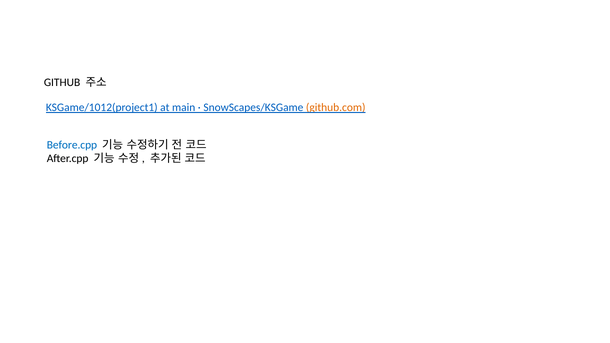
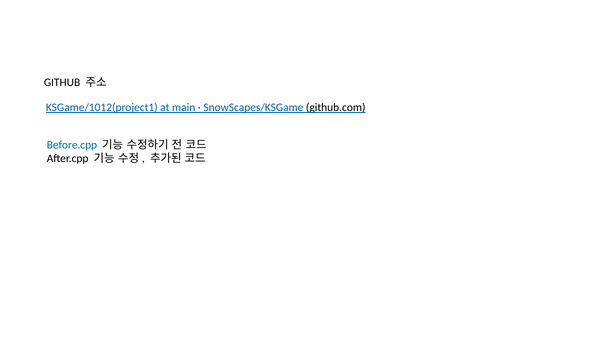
github.com colour: orange -> black
